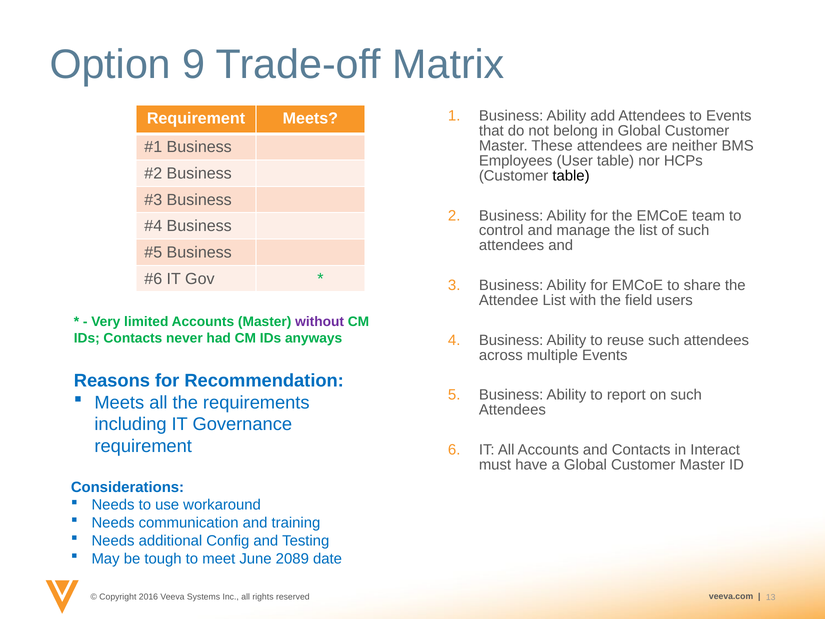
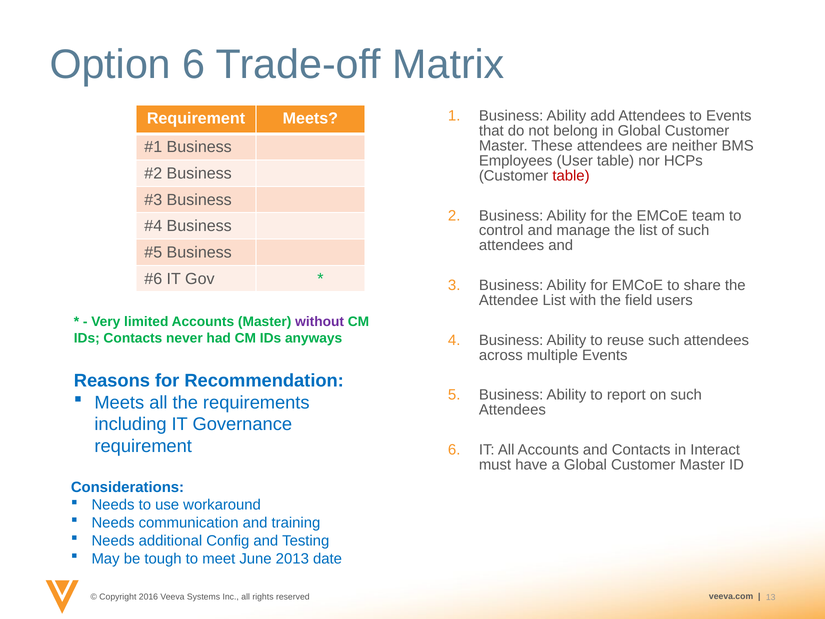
Option 9: 9 -> 6
table at (571, 176) colour: black -> red
2089: 2089 -> 2013
